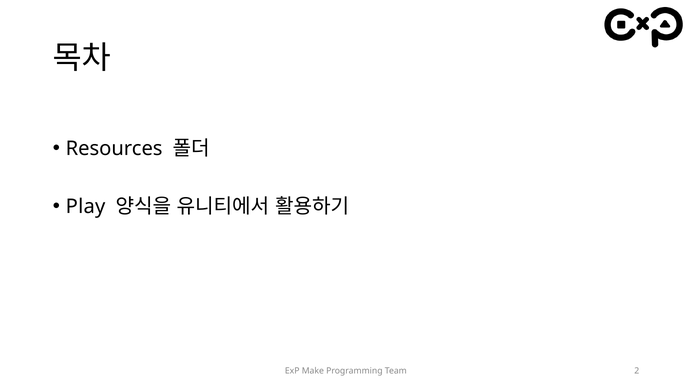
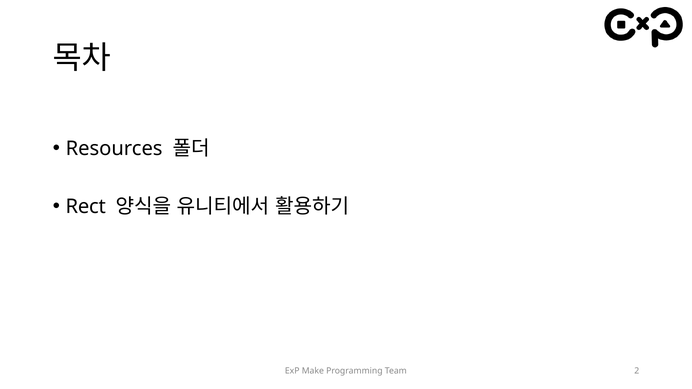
Play: Play -> Rect
